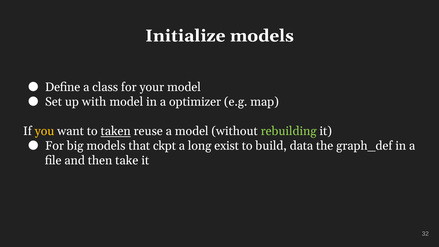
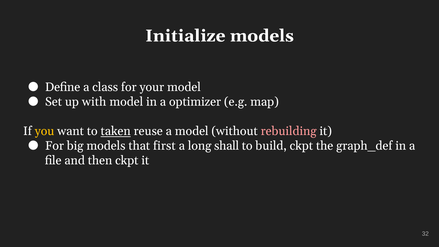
rebuilding colour: light green -> pink
ckpt: ckpt -> first
exist: exist -> shall
build data: data -> ckpt
then take: take -> ckpt
